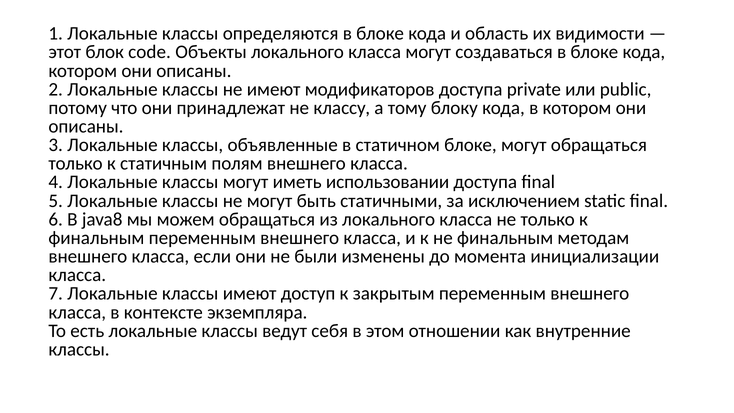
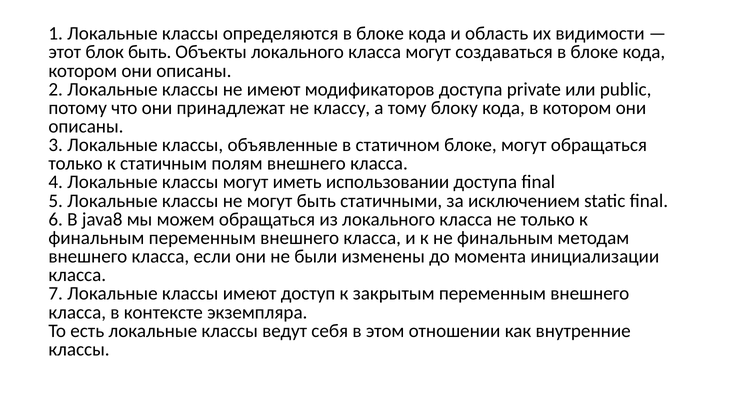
блок code: code -> быть
